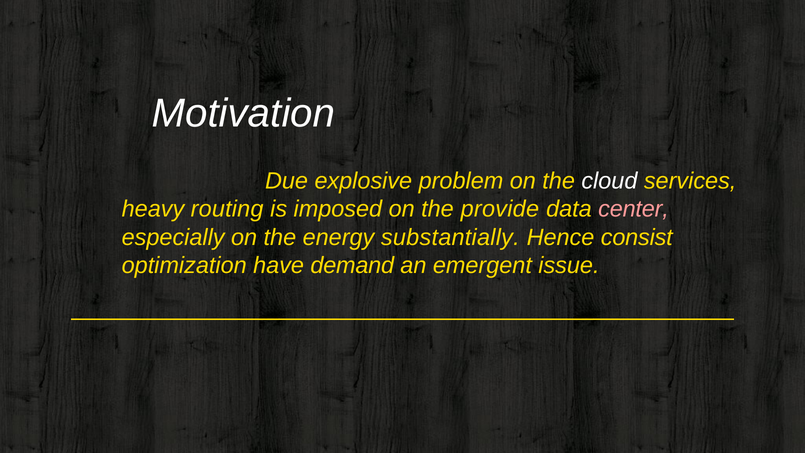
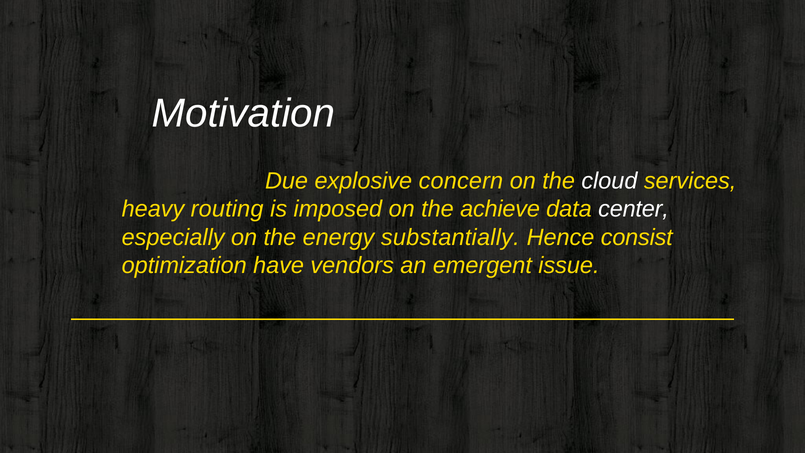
problem: problem -> concern
provide: provide -> achieve
center colour: pink -> white
demand: demand -> vendors
